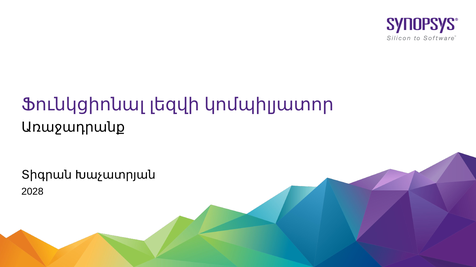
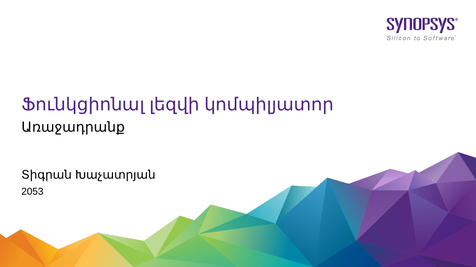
2028: 2028 -> 2053
